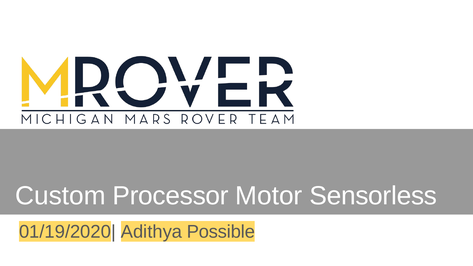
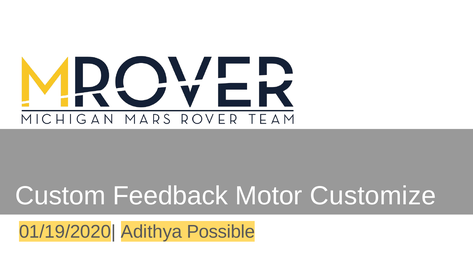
Processor: Processor -> Feedback
Sensorless: Sensorless -> Customize
